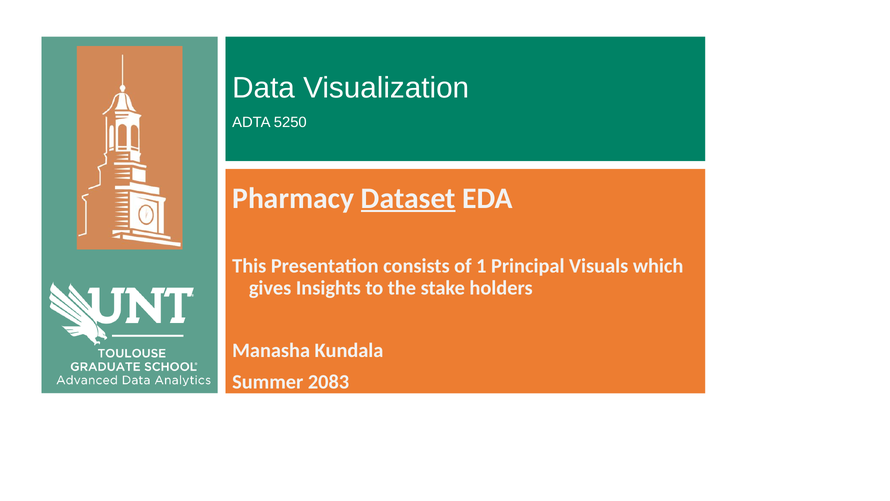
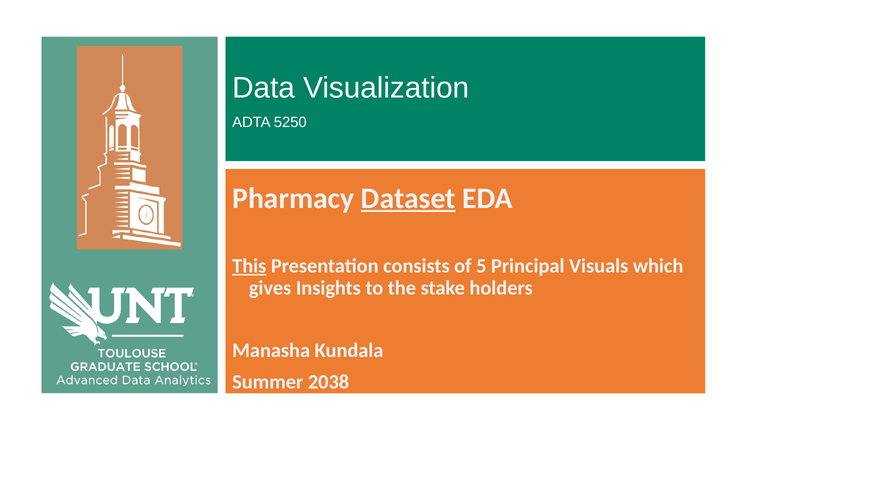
This underline: none -> present
1: 1 -> 5
2083: 2083 -> 2038
